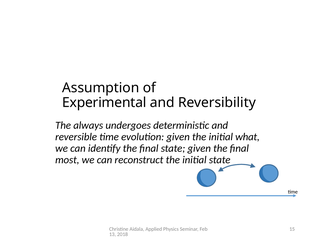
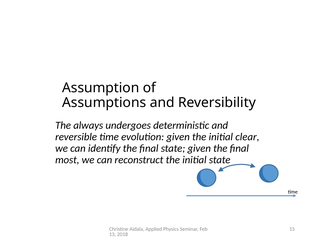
Experimental: Experimental -> Assumptions
what: what -> clear
